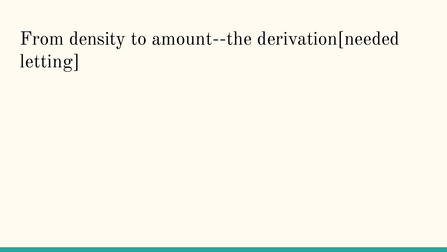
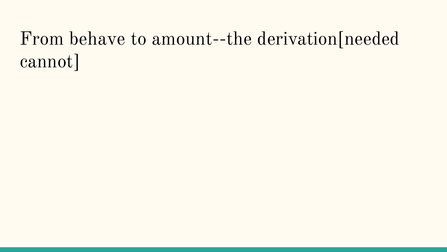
density: density -> behave
letting: letting -> cannot
